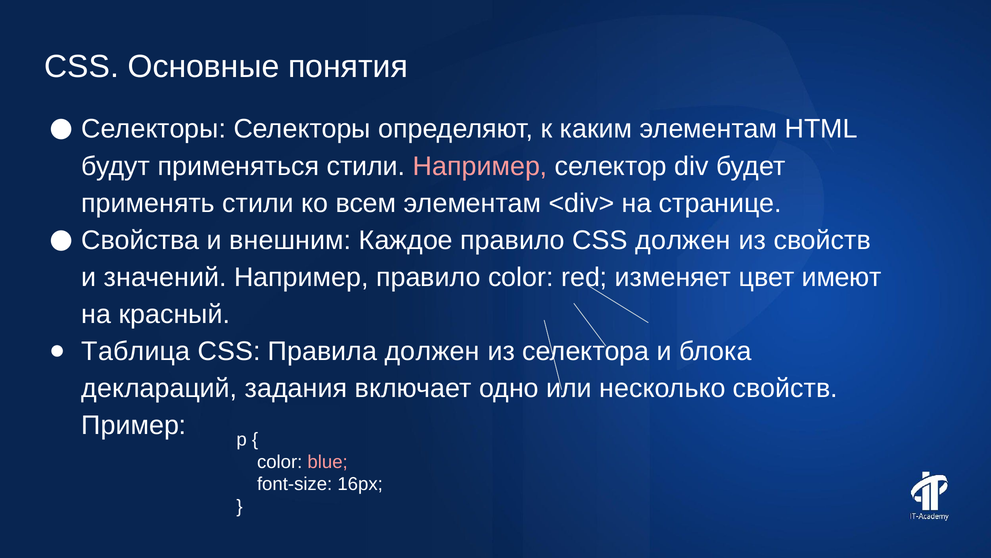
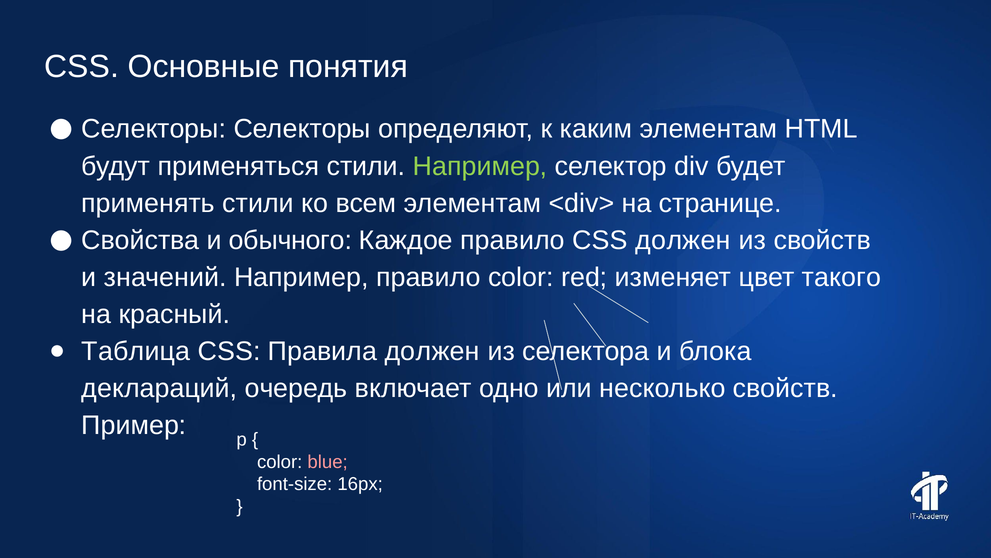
Например at (480, 166) colour: pink -> light green
внешним: внешним -> обычного
имеют: имеют -> такого
задания: задания -> очередь
